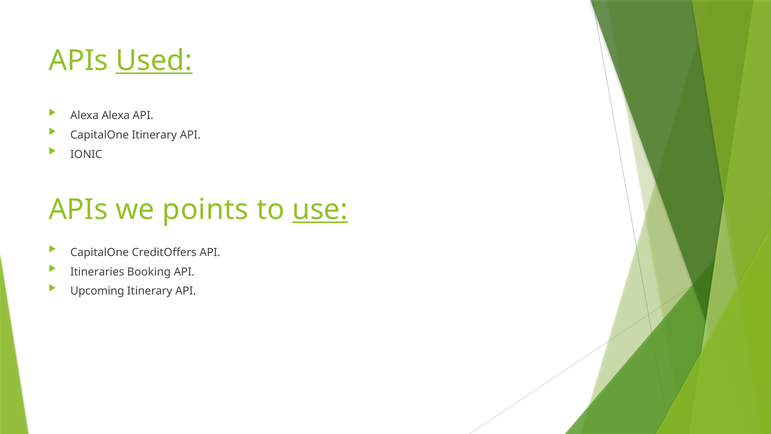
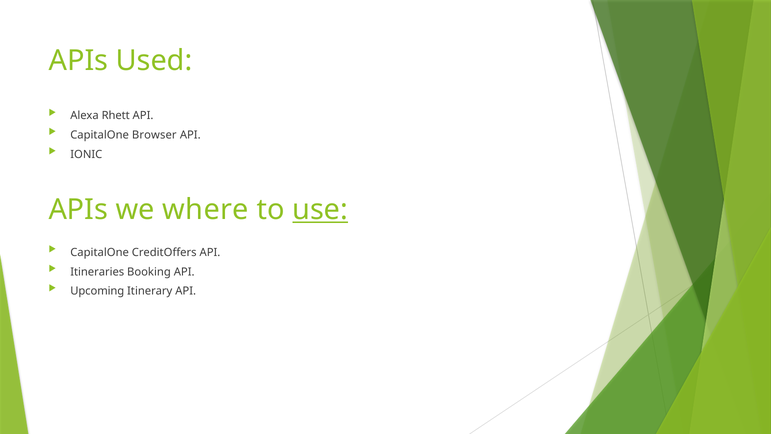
Used underline: present -> none
Alexa Alexa: Alexa -> Rhett
CapitalOne Itinerary: Itinerary -> Browser
points: points -> where
